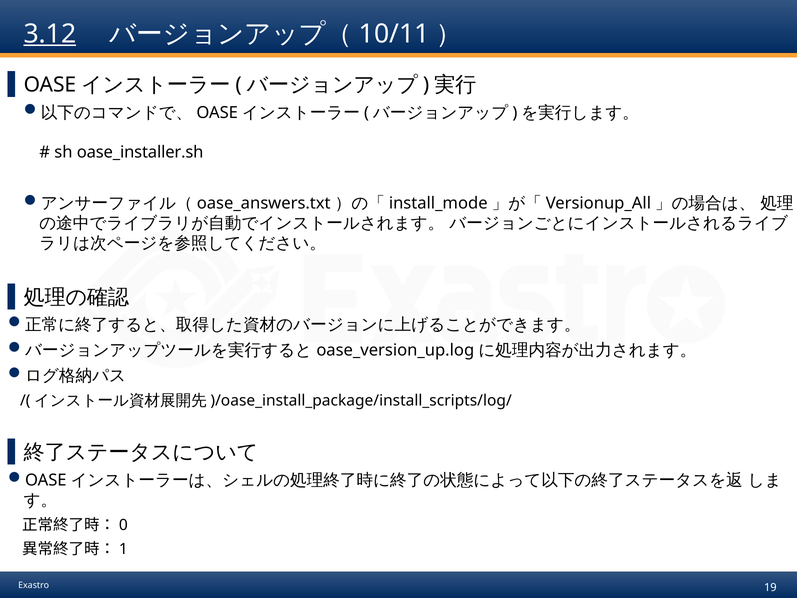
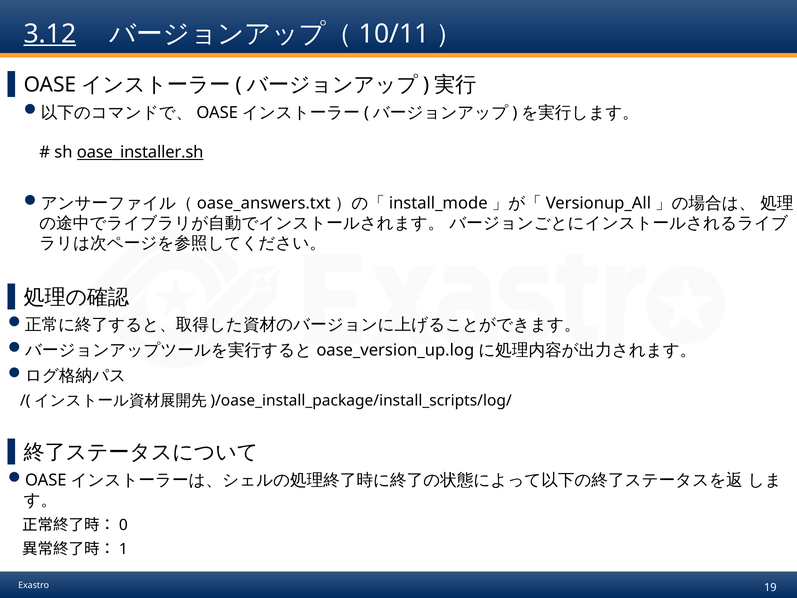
oase_installer.sh underline: none -> present
